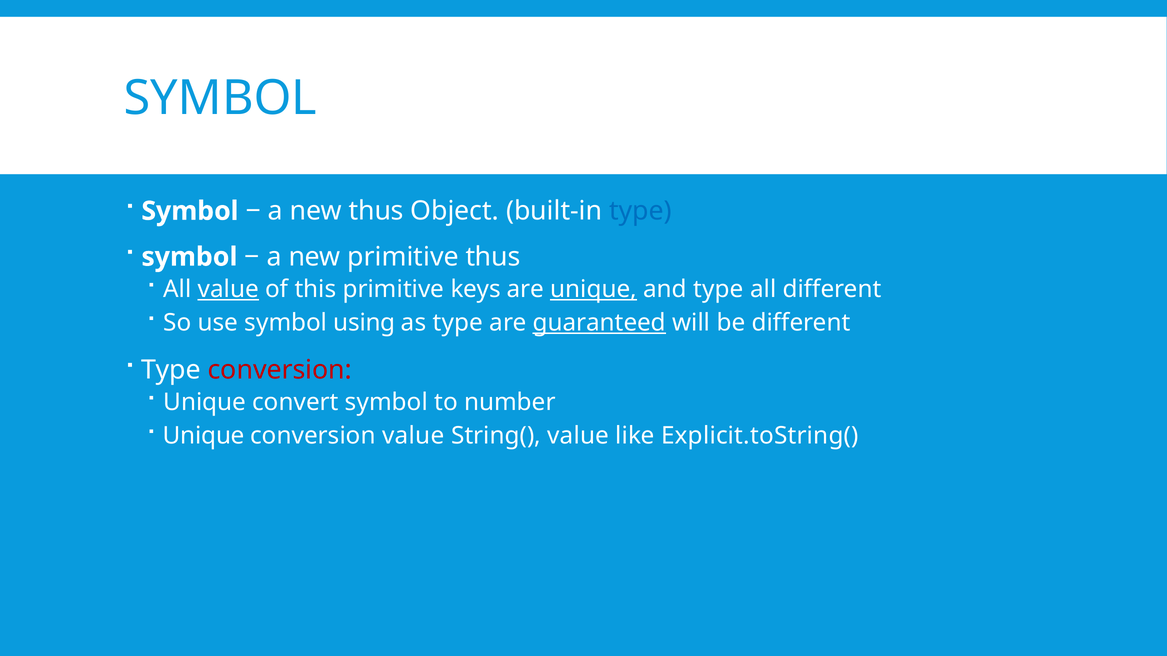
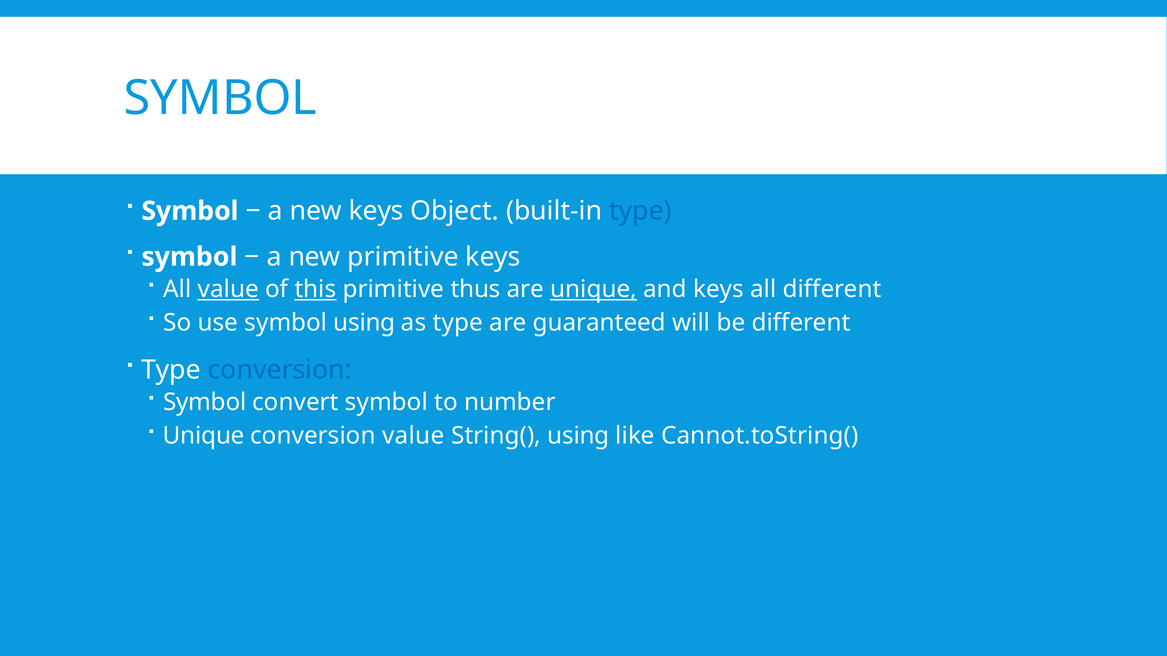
new thus: thus -> keys
primitive thus: thus -> keys
this underline: none -> present
keys: keys -> thus
and type: type -> keys
guaranteed underline: present -> none
conversion at (280, 370) colour: red -> blue
Unique at (205, 403): Unique -> Symbol
String( value: value -> using
Explicit.toString(: Explicit.toString( -> Cannot.toString(
